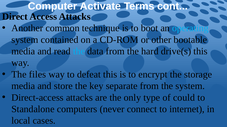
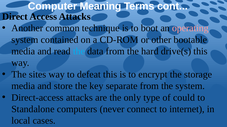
Activate: Activate -> Meaning
operating colour: light blue -> pink
files: files -> sites
